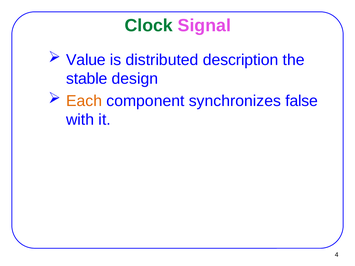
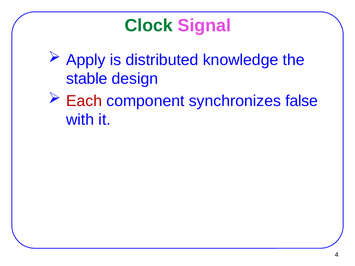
Value: Value -> Apply
description: description -> knowledge
Each colour: orange -> red
